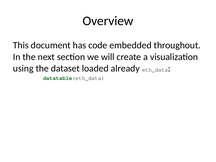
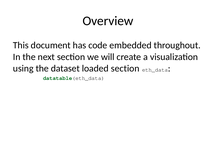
loaded already: already -> section
